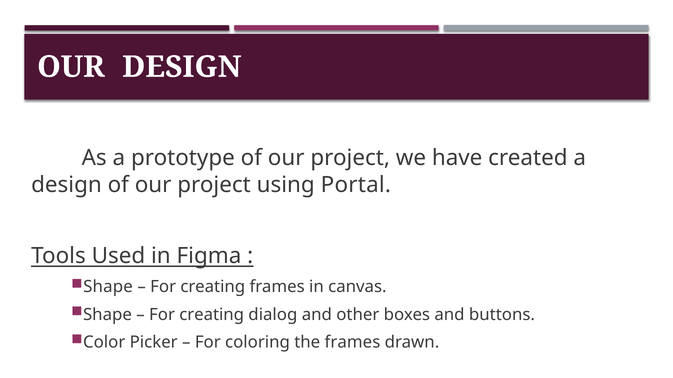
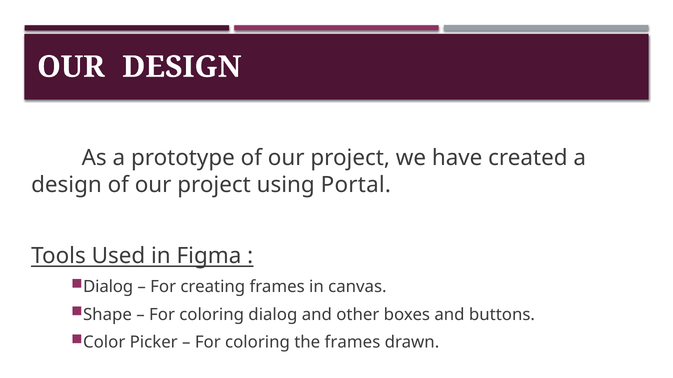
Shape at (108, 287): Shape -> Dialog
creating at (212, 315): creating -> coloring
